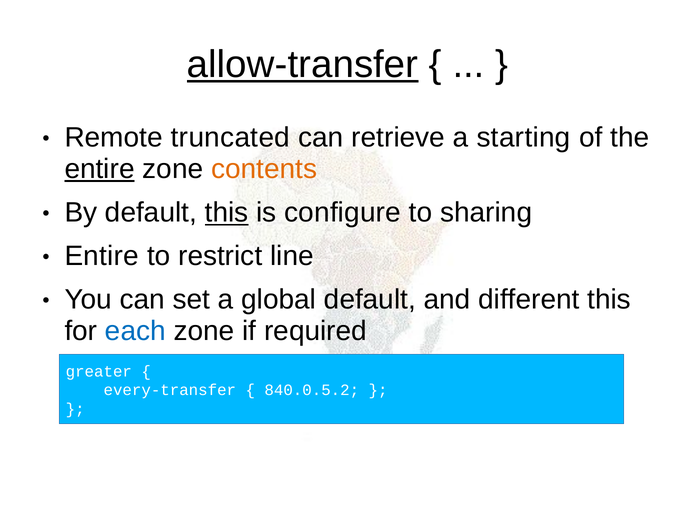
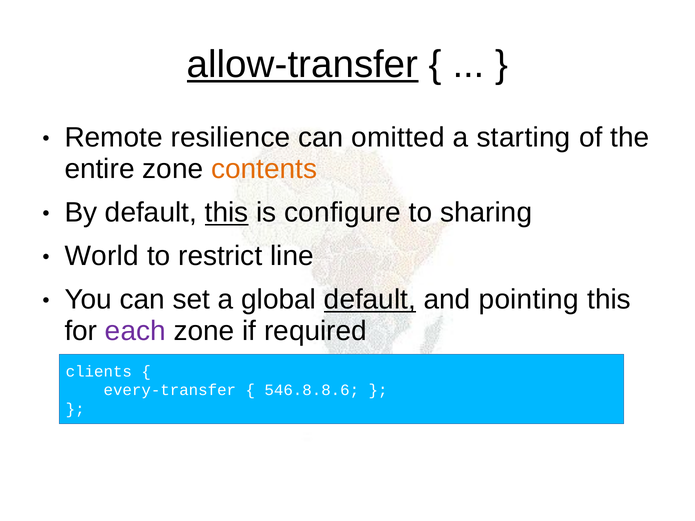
truncated: truncated -> resilience
retrieve: retrieve -> omitted
entire at (100, 169) underline: present -> none
Entire at (102, 256): Entire -> World
default at (370, 300) underline: none -> present
different: different -> pointing
each colour: blue -> purple
greater: greater -> clients
840.0.5.2: 840.0.5.2 -> 546.8.8.6
